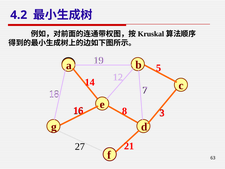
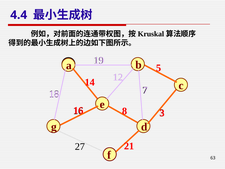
4.2: 4.2 -> 4.4
